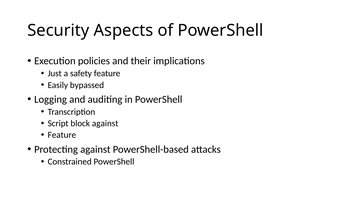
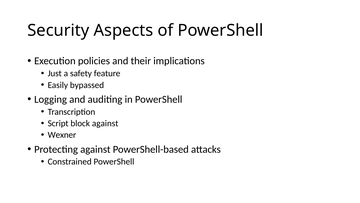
Feature at (62, 135): Feature -> Wexner
